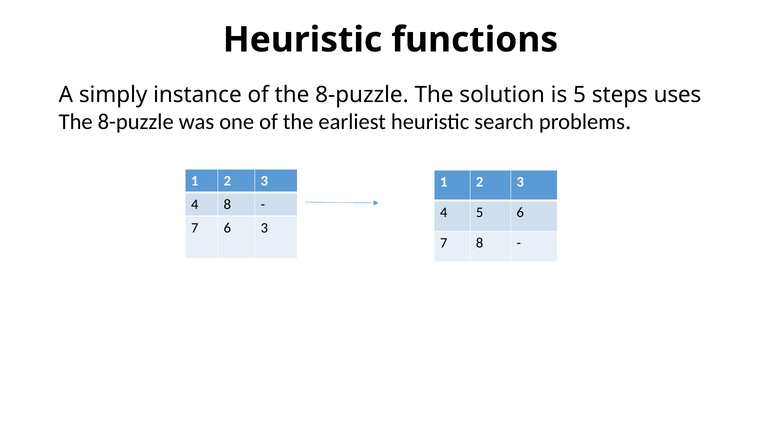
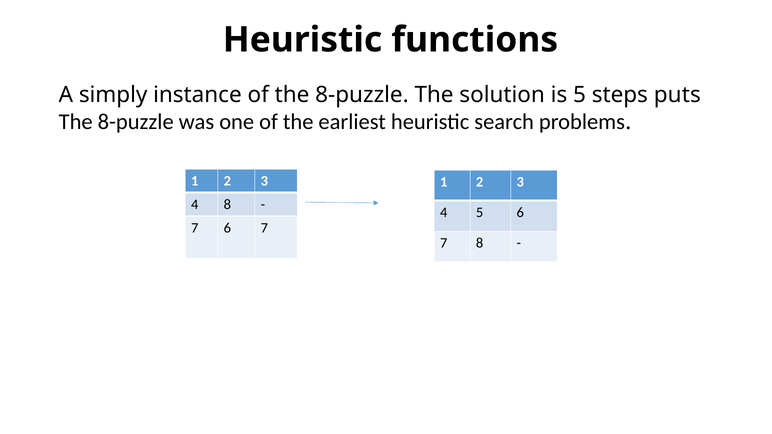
uses: uses -> puts
7 6 3: 3 -> 7
